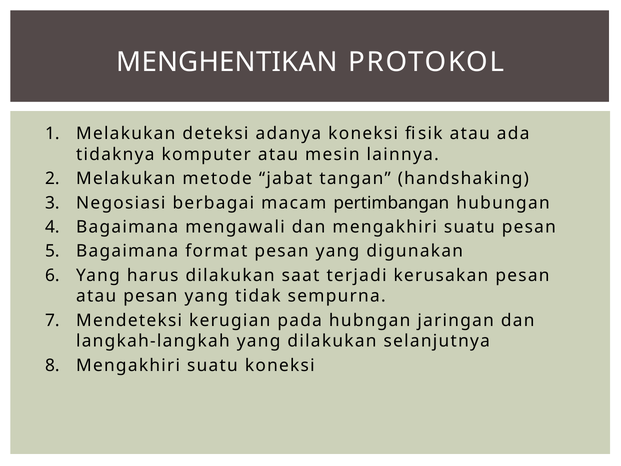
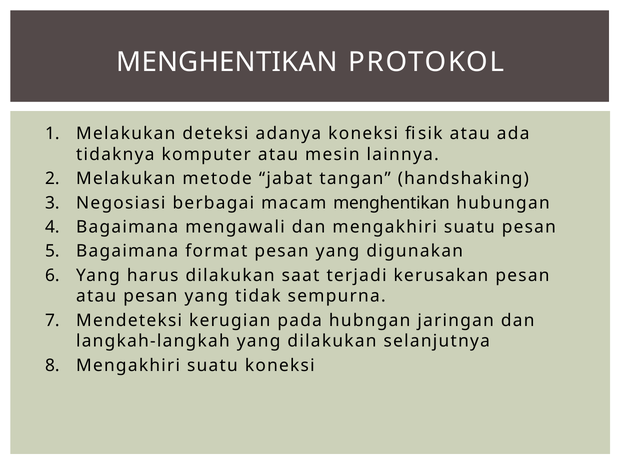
macam pertimbangan: pertimbangan -> menghentikan
